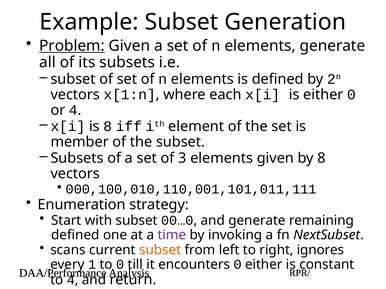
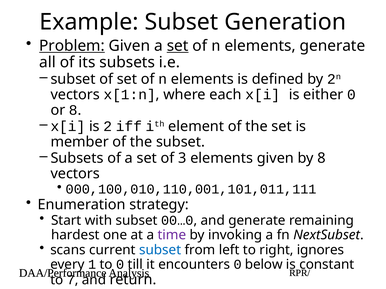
set at (178, 46) underline: none -> present
or 4: 4 -> 8
is 8: 8 -> 2
defined at (75, 235): defined -> hardest
subset at (160, 250) colour: orange -> blue
0 either: either -> below
4 at (71, 280): 4 -> 7
